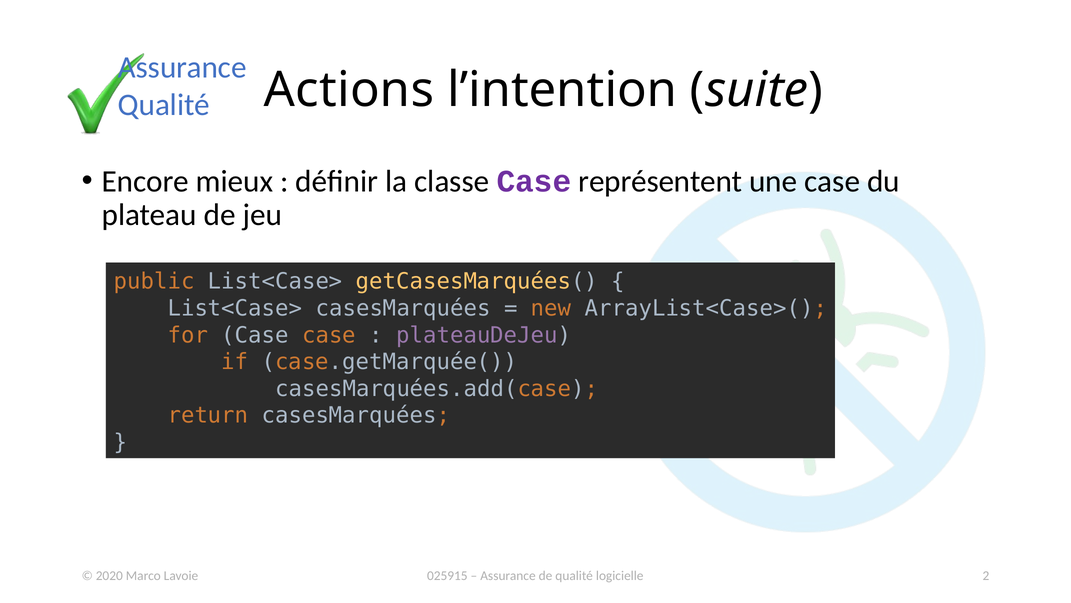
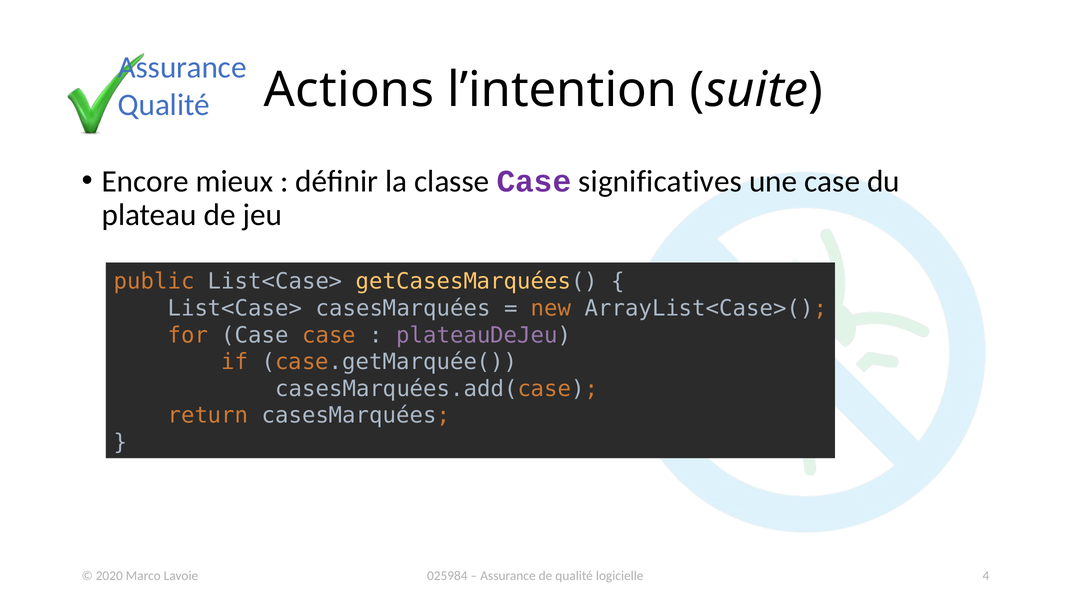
représentent: représentent -> significatives
025915: 025915 -> 025984
2: 2 -> 4
